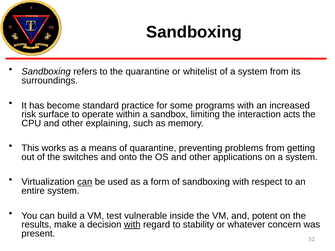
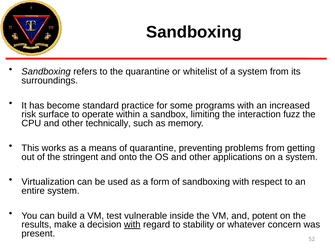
acts: acts -> fuzz
explaining: explaining -> technically
switches: switches -> stringent
can at (85, 182) underline: present -> none
